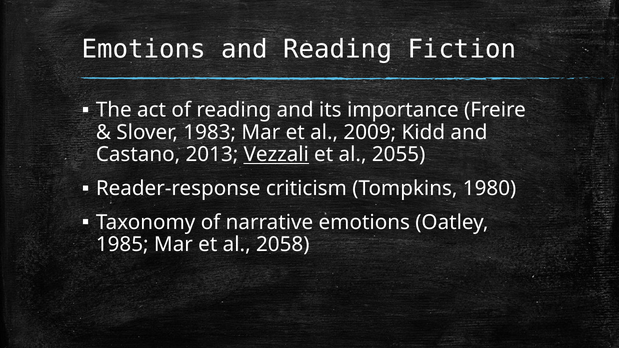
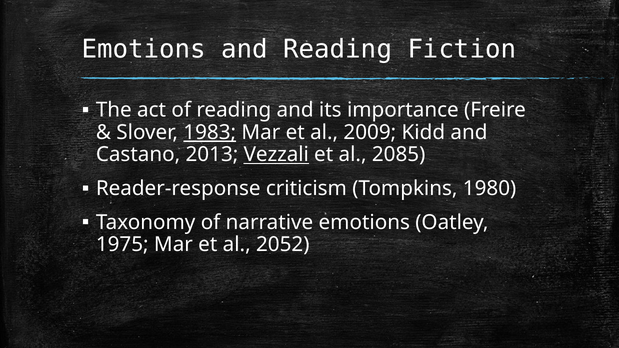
1983 underline: none -> present
2055: 2055 -> 2085
1985: 1985 -> 1975
2058: 2058 -> 2052
